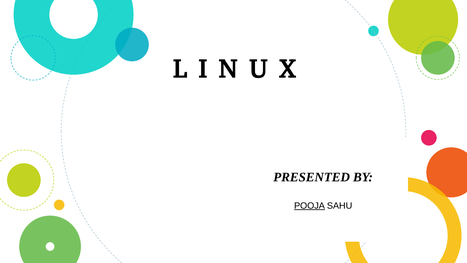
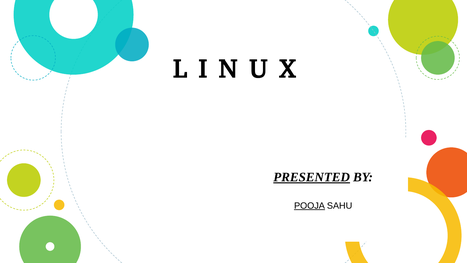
PRESENTED underline: none -> present
